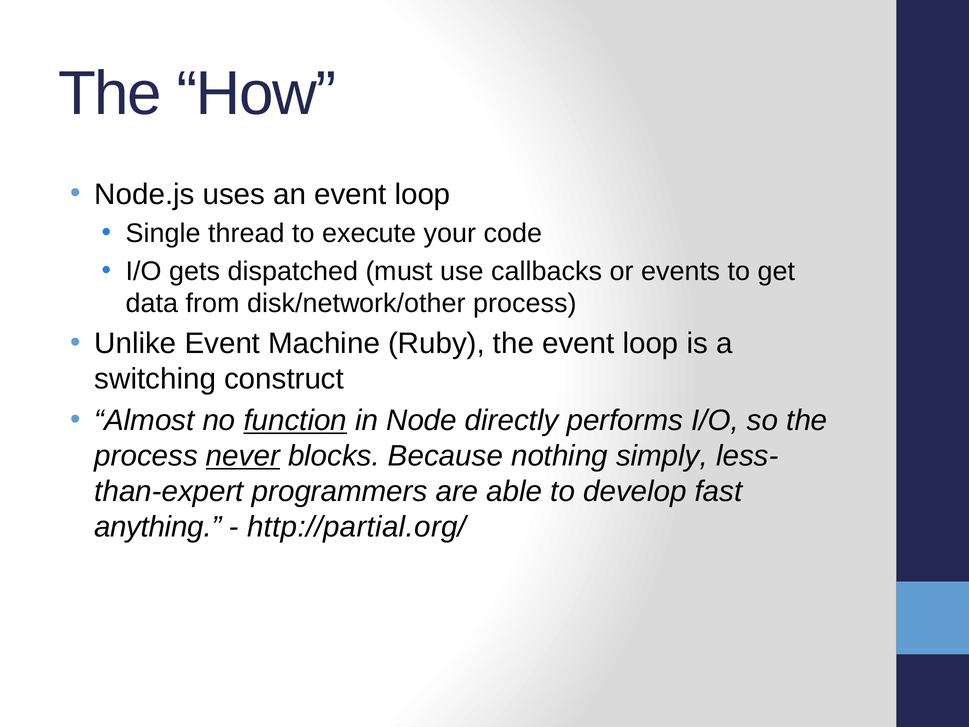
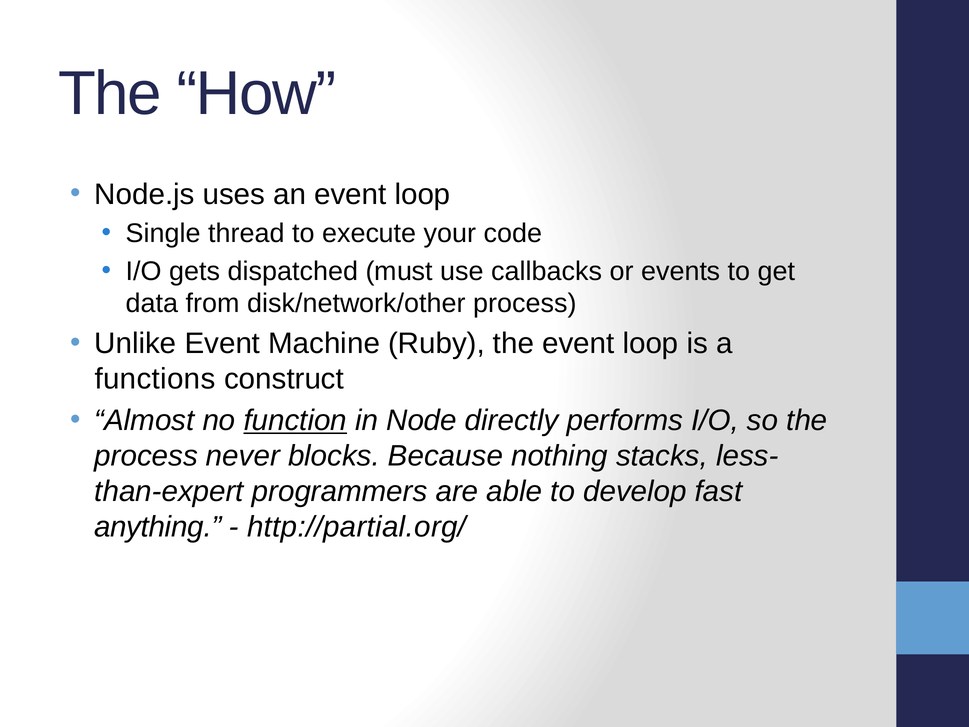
switching: switching -> functions
never underline: present -> none
simply: simply -> stacks
